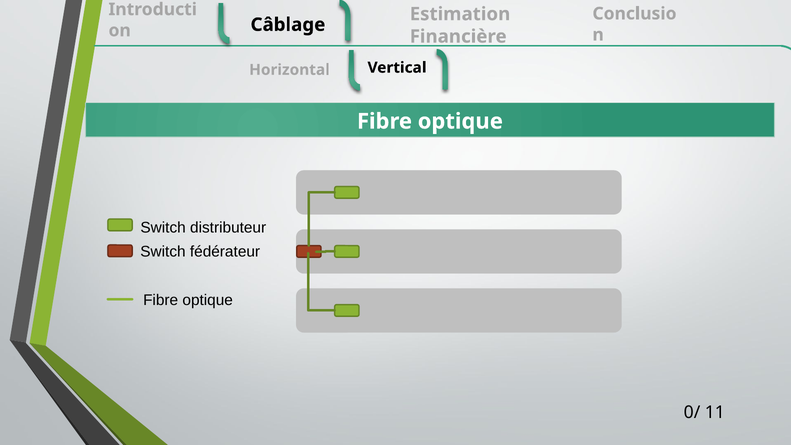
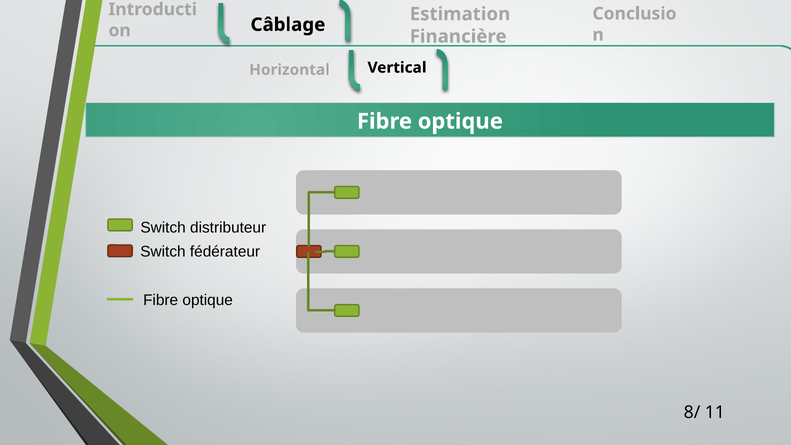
0/: 0/ -> 8/
